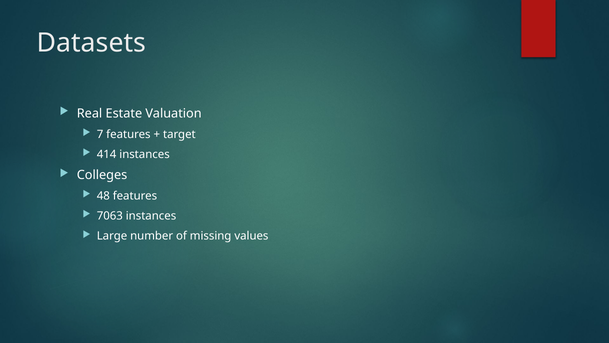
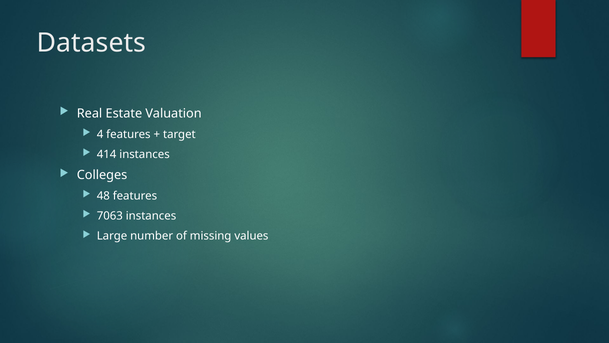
7: 7 -> 4
